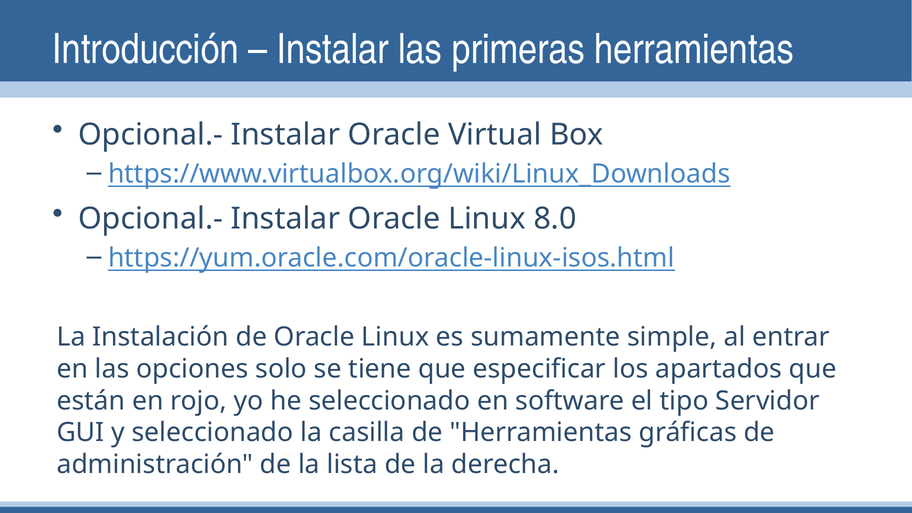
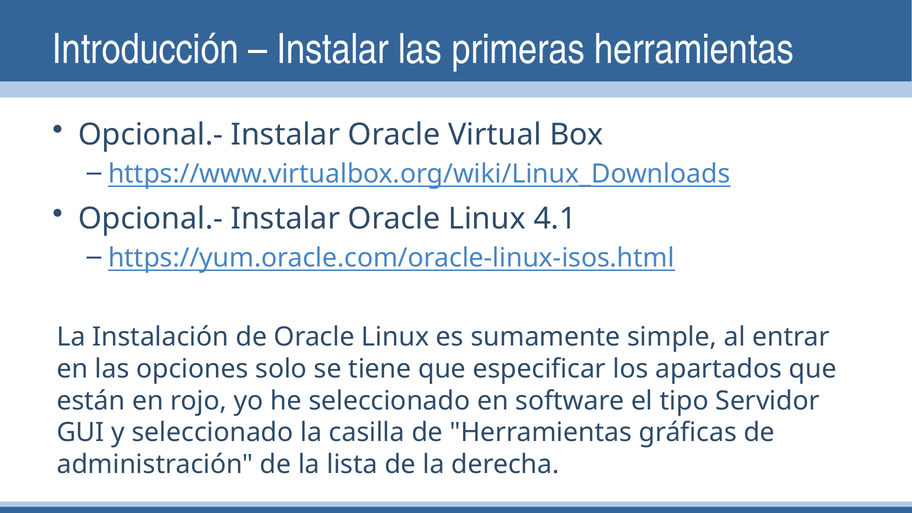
8.0: 8.0 -> 4.1
